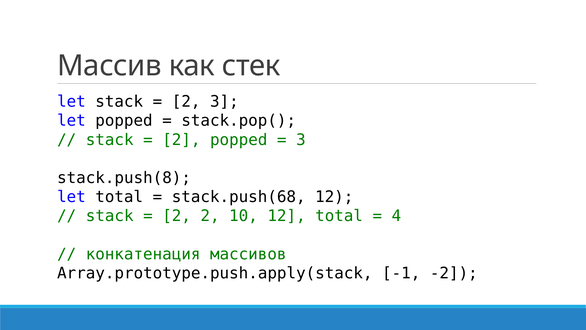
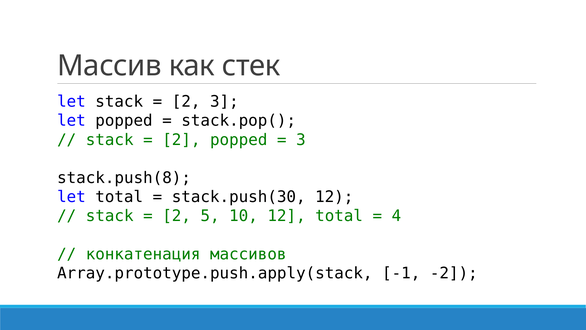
stack.push(68: stack.push(68 -> stack.push(30
2 2: 2 -> 5
